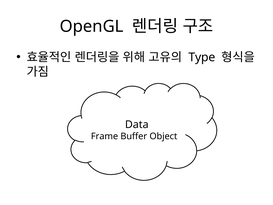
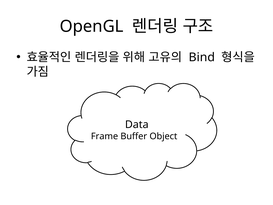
Type: Type -> Bind
